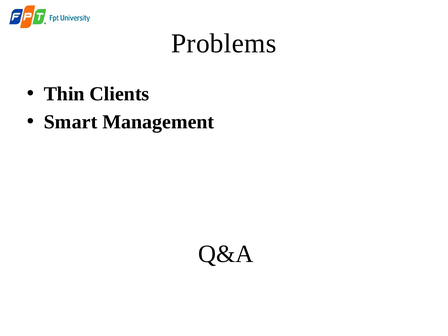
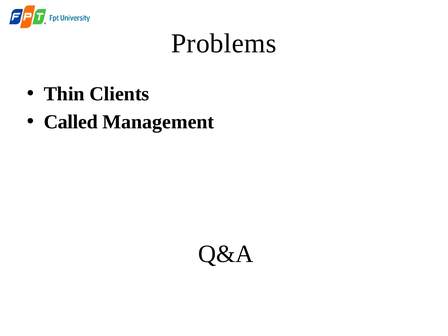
Smart: Smart -> Called
